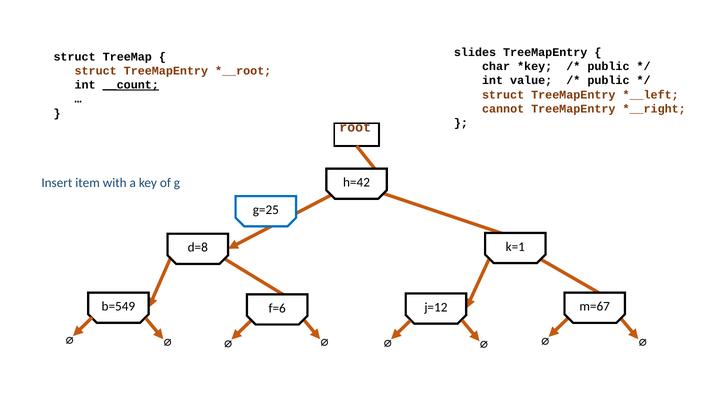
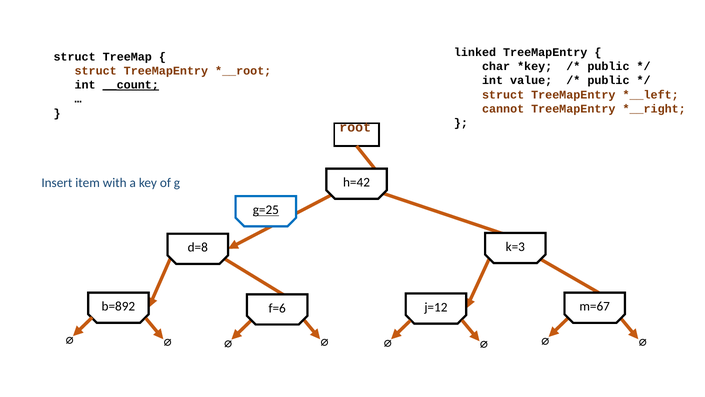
slides: slides -> linked
g=25 underline: none -> present
k=1: k=1 -> k=3
b=549: b=549 -> b=892
